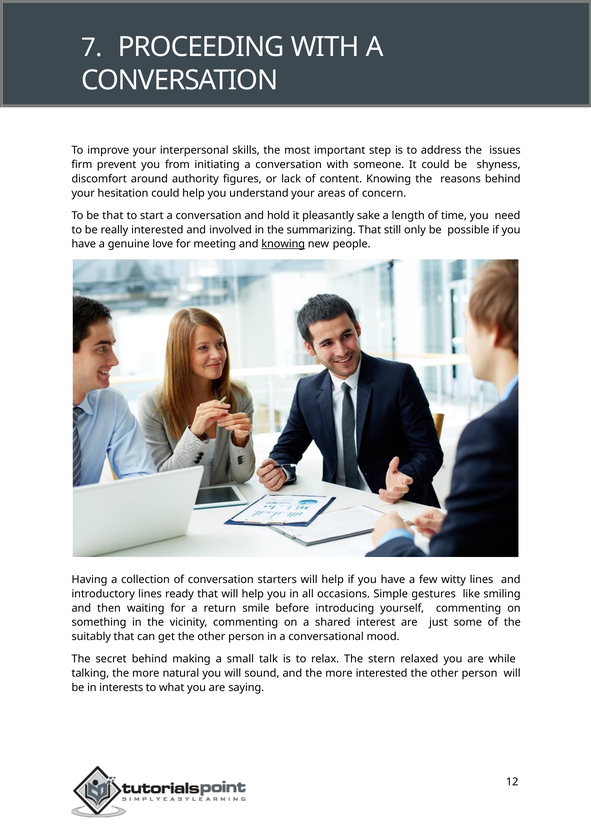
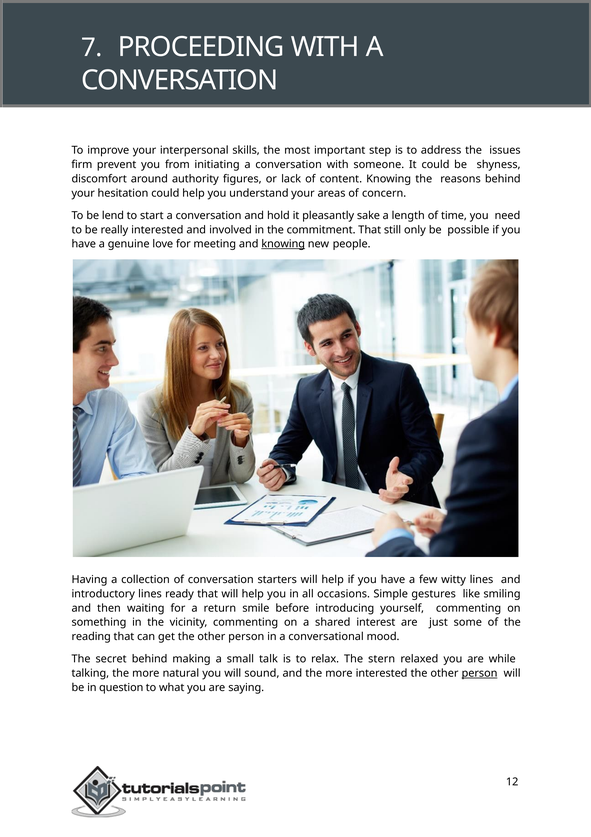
be that: that -> lend
summarizing: summarizing -> commitment
suitably: suitably -> reading
person at (480, 673) underline: none -> present
interests: interests -> question
